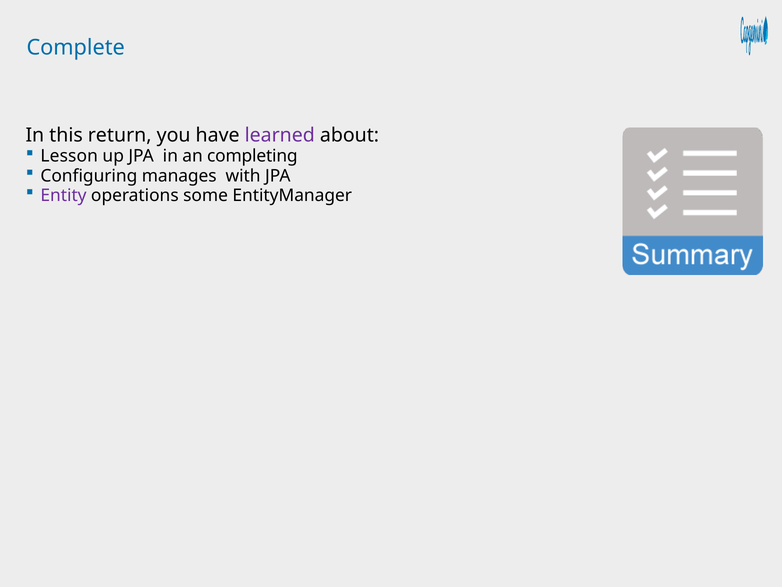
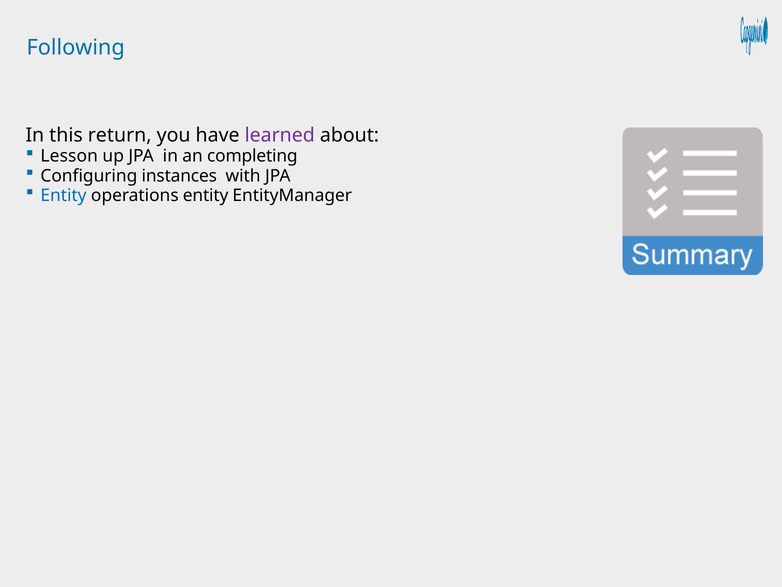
Complete: Complete -> Following
manages: manages -> instances
Entity at (64, 195) colour: purple -> blue
operations some: some -> entity
